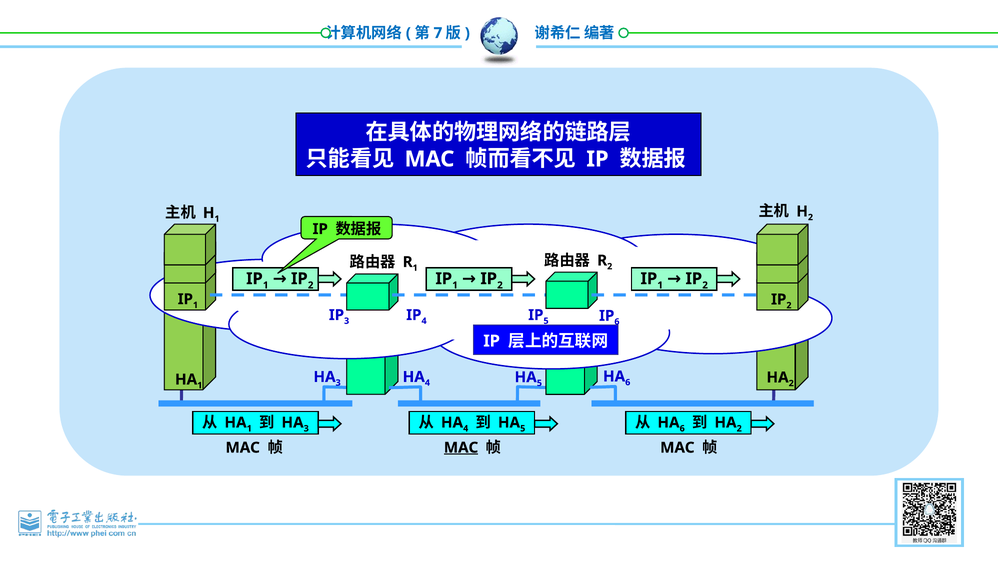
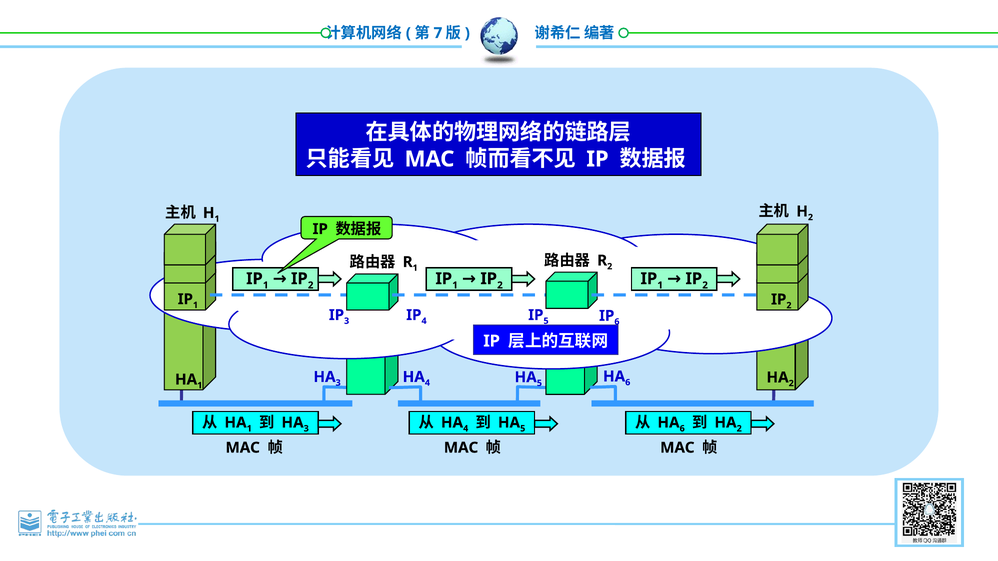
MAC at (461, 448) underline: present -> none
